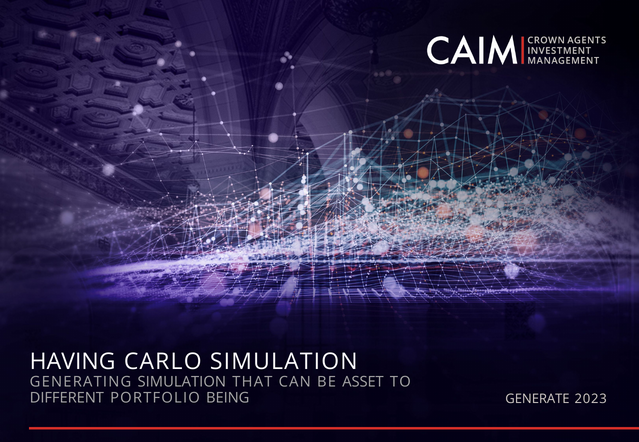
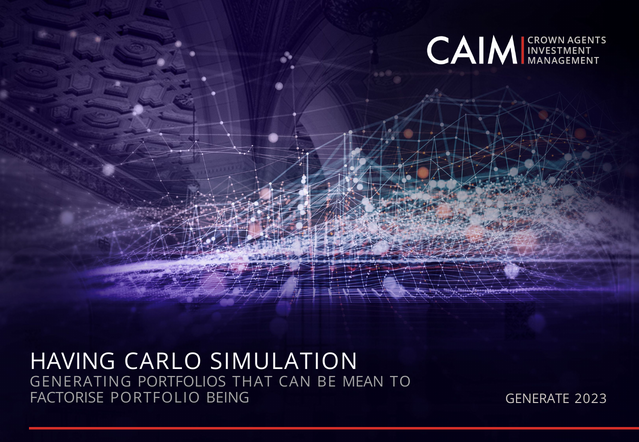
GENERATING SIMULATION: SIMULATION -> PORTFOLIOS
ASSET: ASSET -> MEAN
DIFFERENT: DIFFERENT -> FACTORISE
